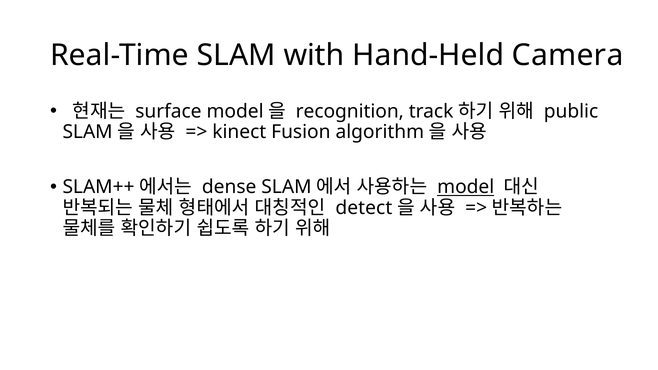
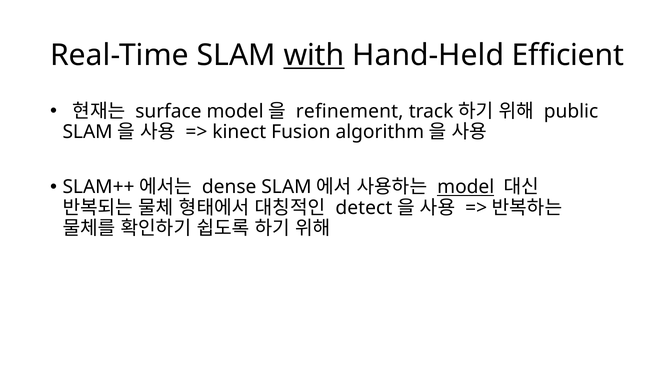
with underline: none -> present
Camera: Camera -> Efficient
recognition: recognition -> refinement
